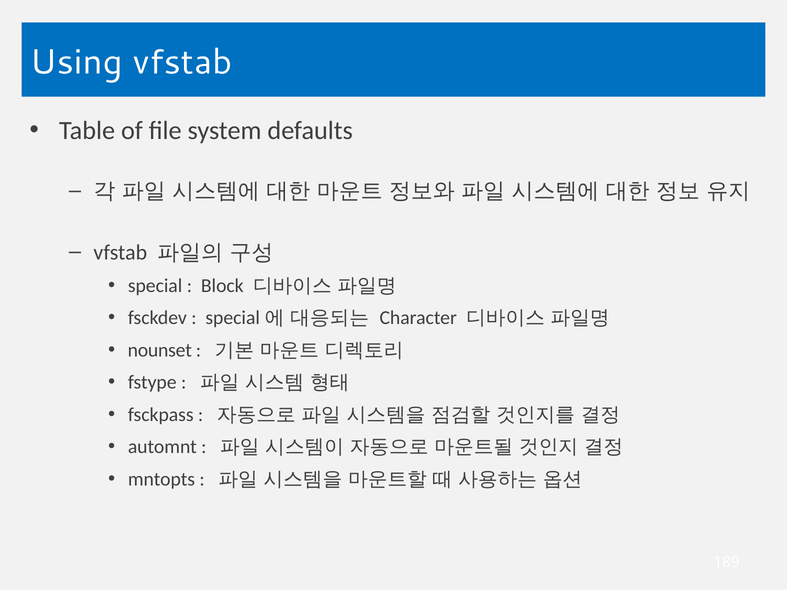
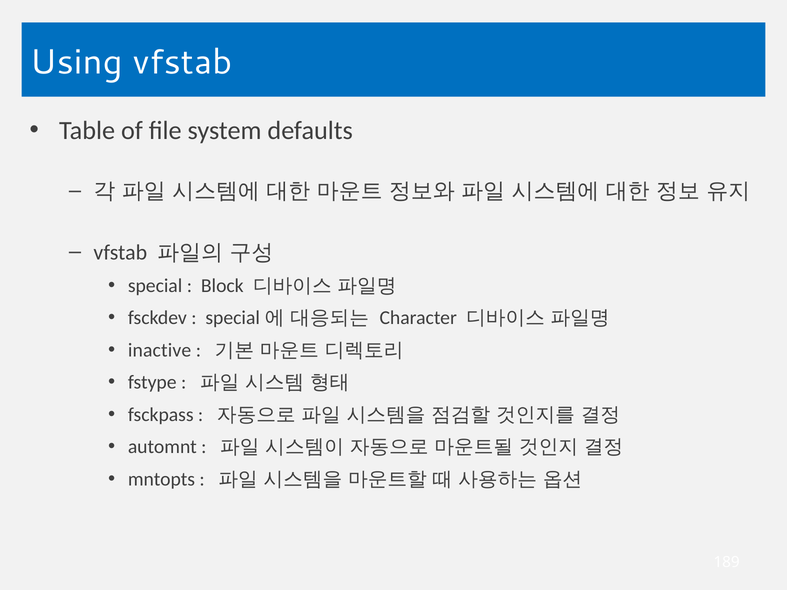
nounset: nounset -> inactive
